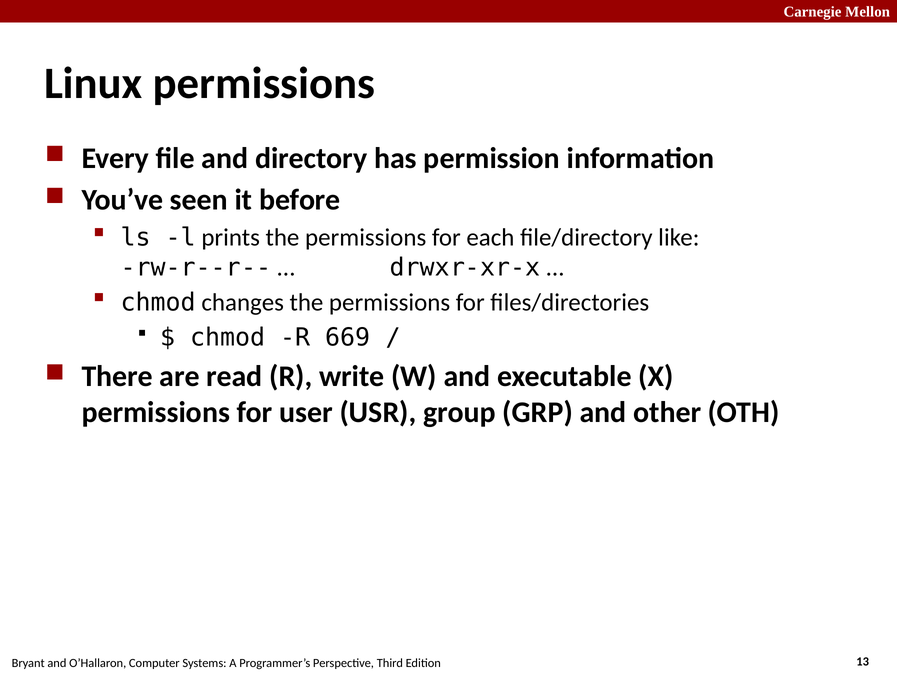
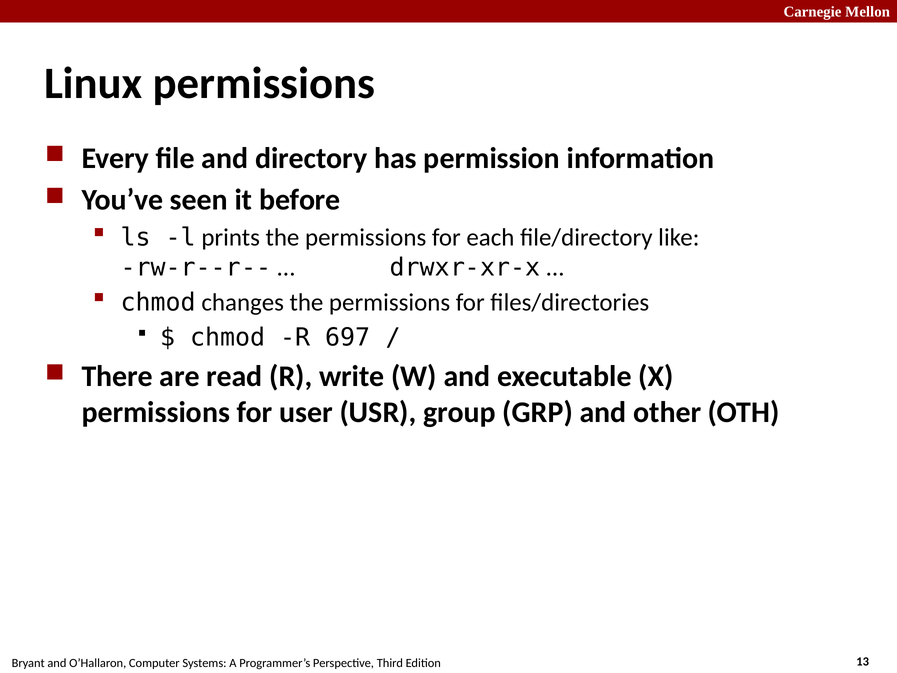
669: 669 -> 697
